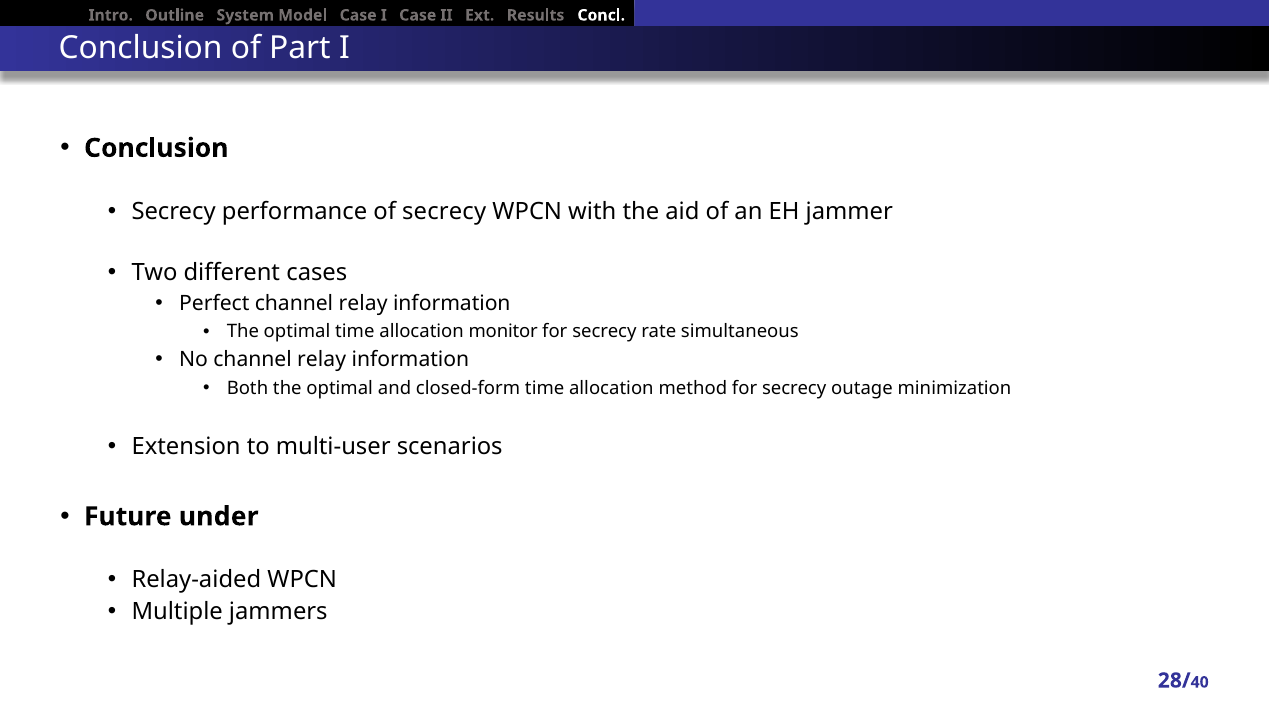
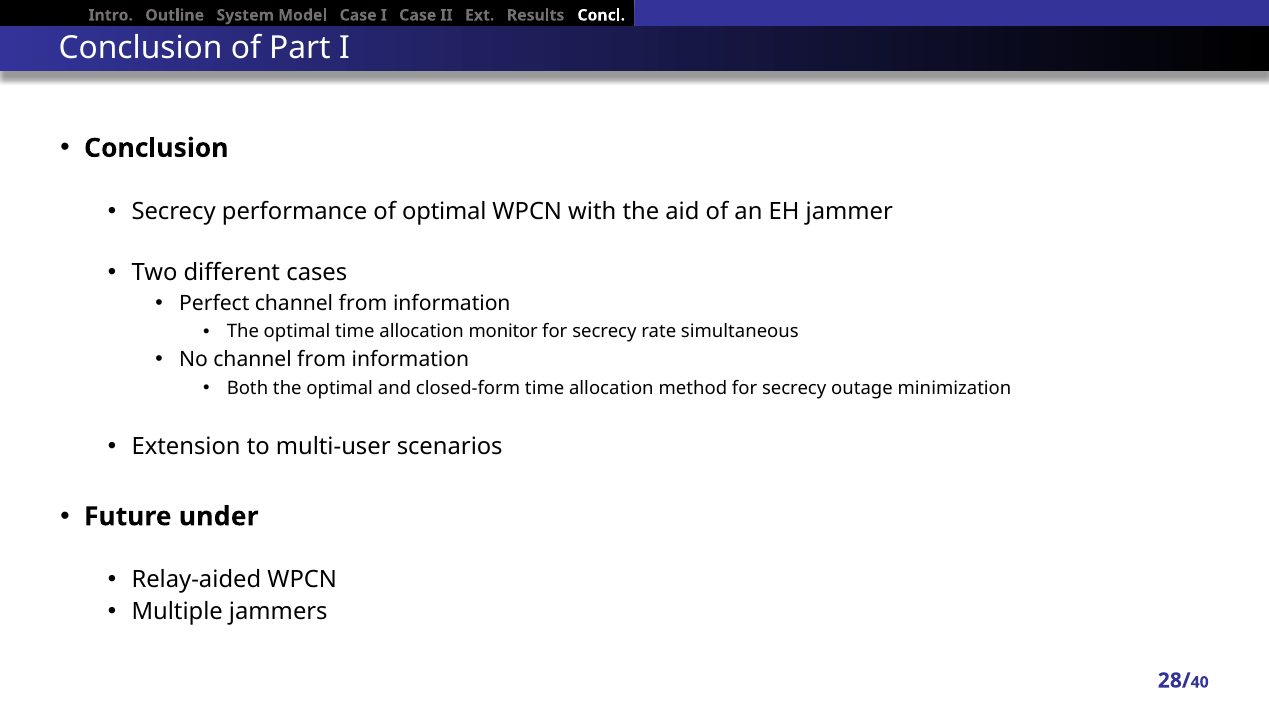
of secrecy: secrecy -> optimal
Perfect channel relay: relay -> from
No channel relay: relay -> from
